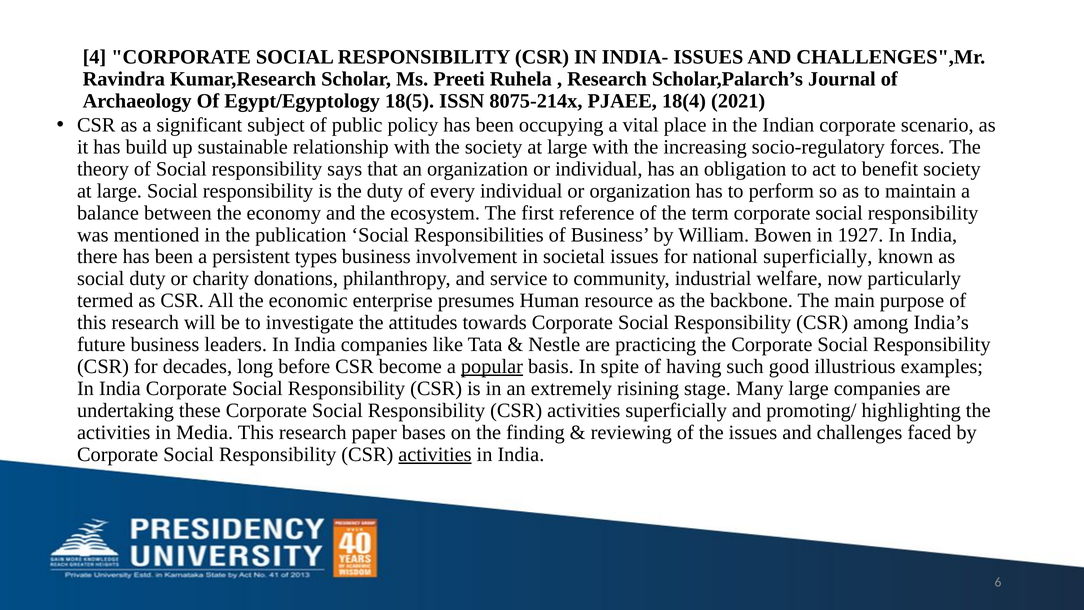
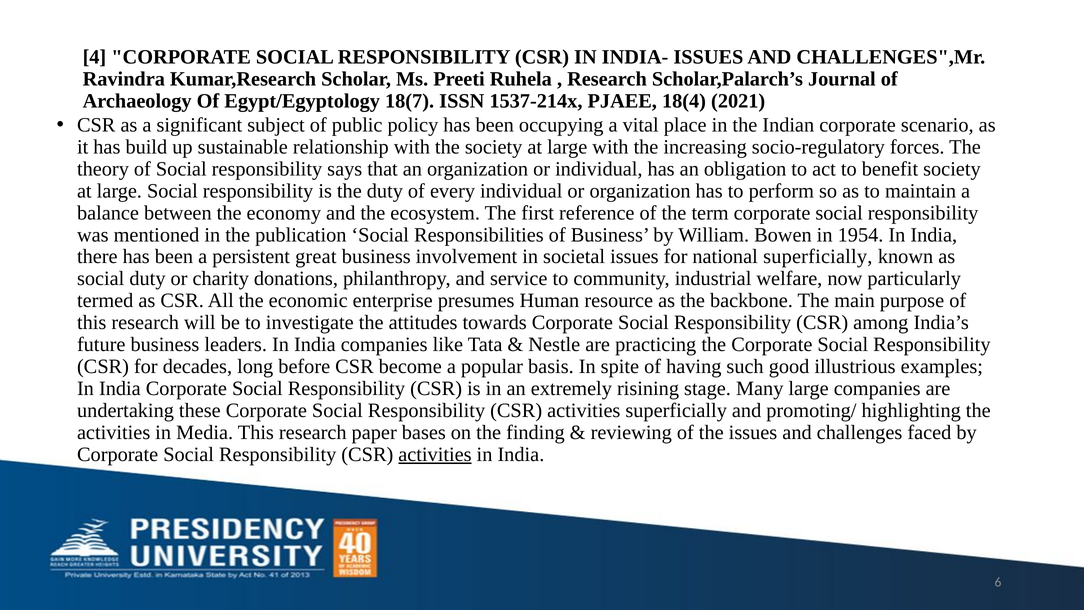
18(5: 18(5 -> 18(7
8075-214x: 8075-214x -> 1537-214x
1927: 1927 -> 1954
types: types -> great
popular underline: present -> none
